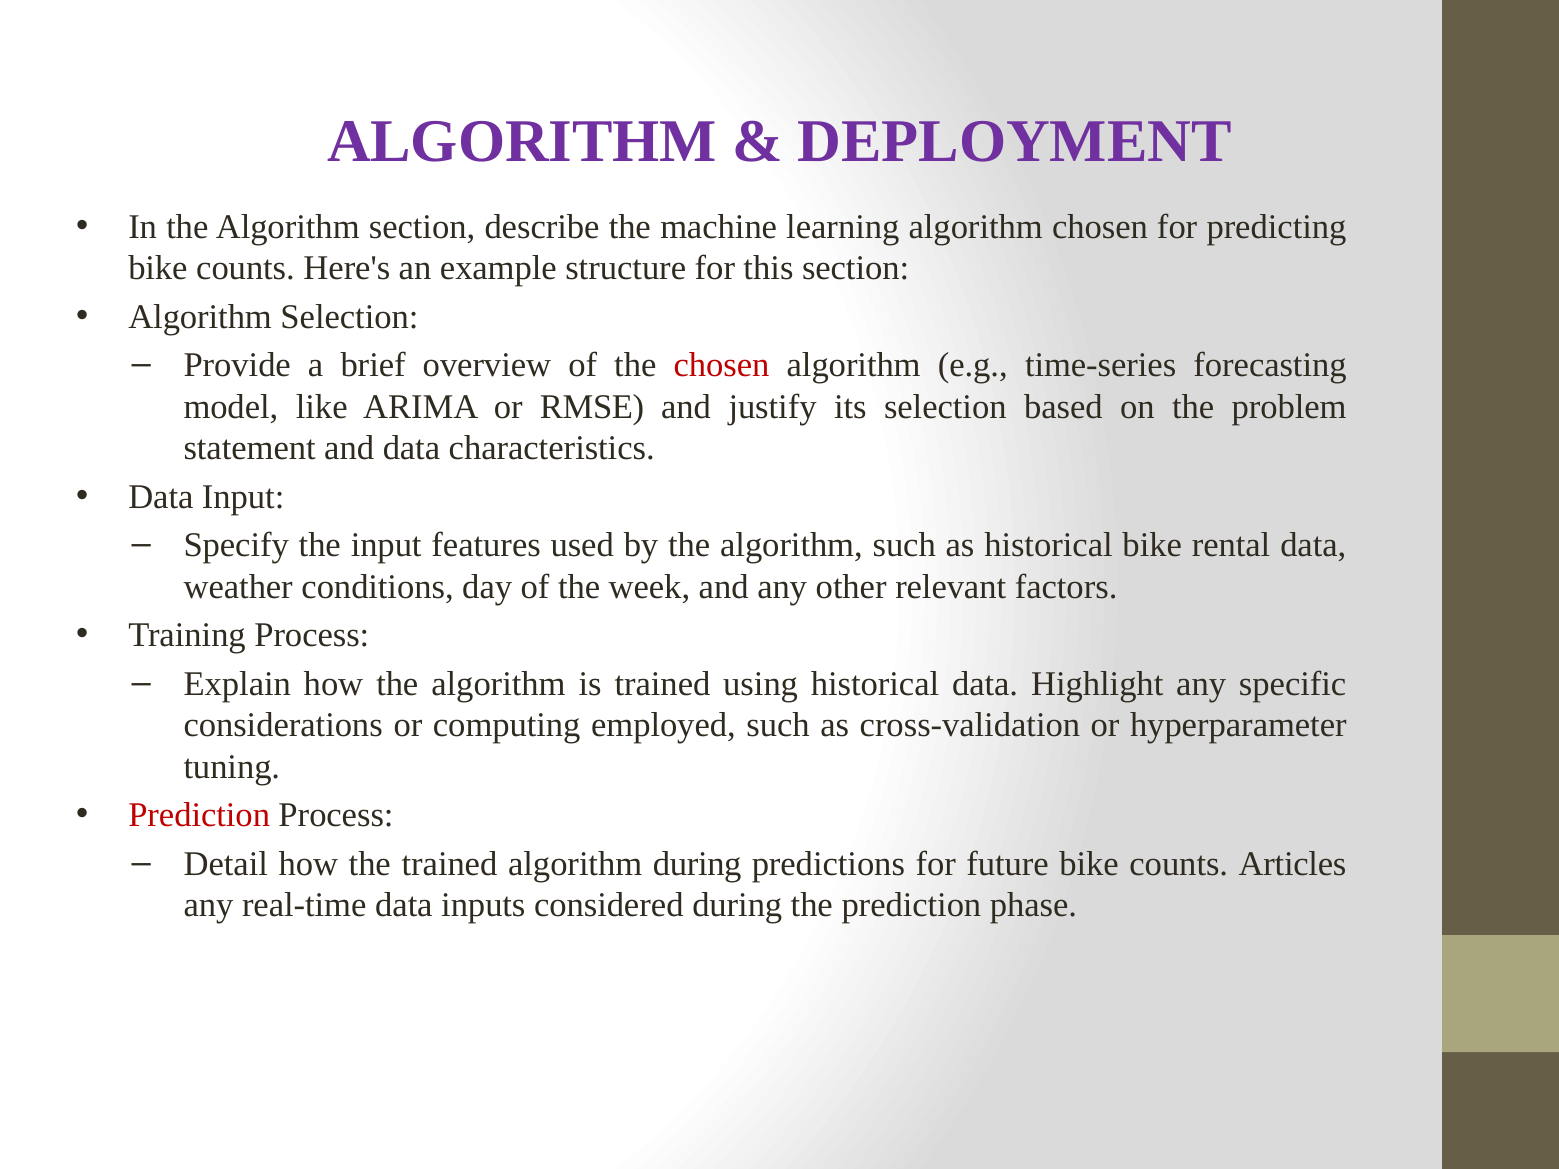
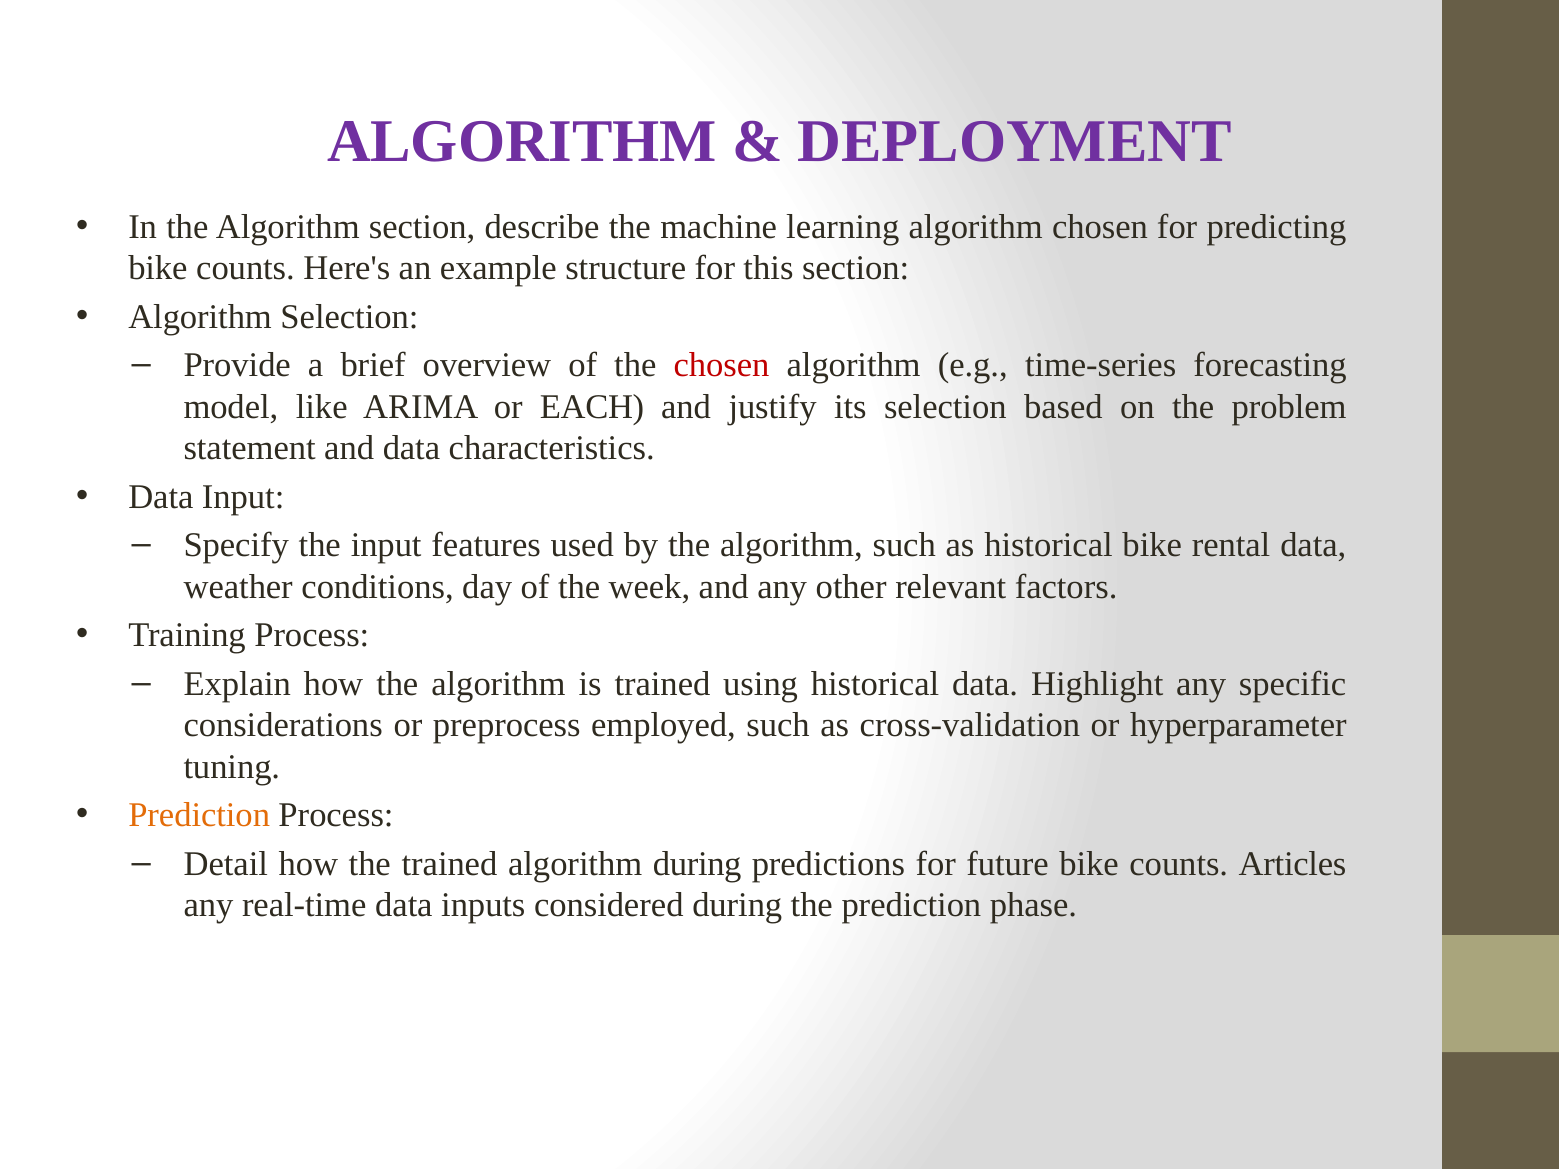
RMSE: RMSE -> EACH
computing: computing -> preprocess
Prediction at (199, 815) colour: red -> orange
